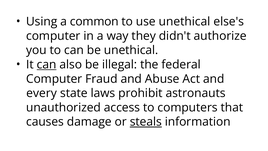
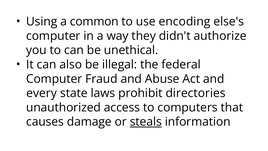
use unethical: unethical -> encoding
can at (47, 64) underline: present -> none
astronauts: astronauts -> directories
